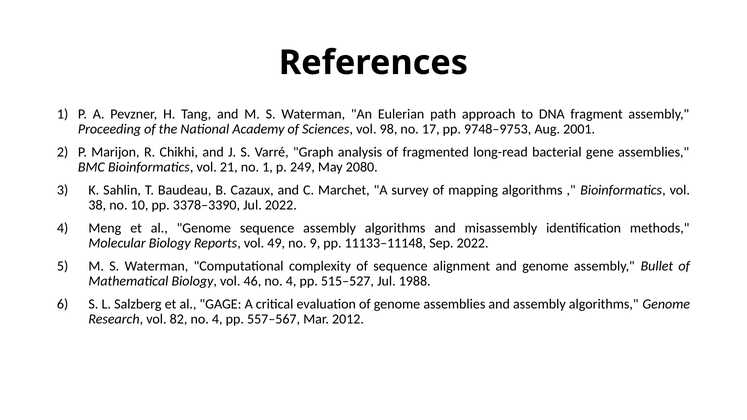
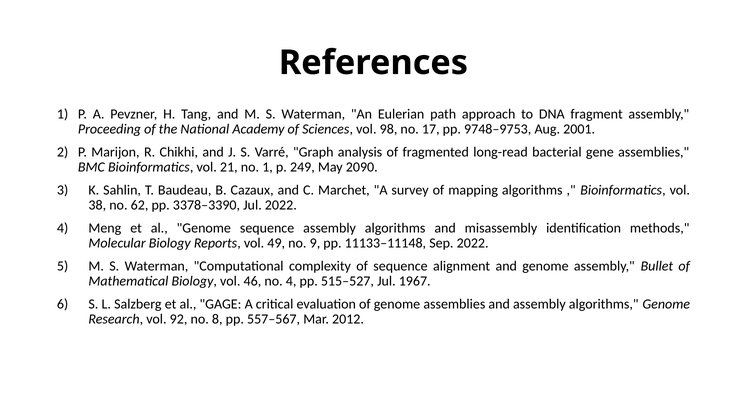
2080: 2080 -> 2090
10: 10 -> 62
1988: 1988 -> 1967
82: 82 -> 92
4 at (217, 319): 4 -> 8
